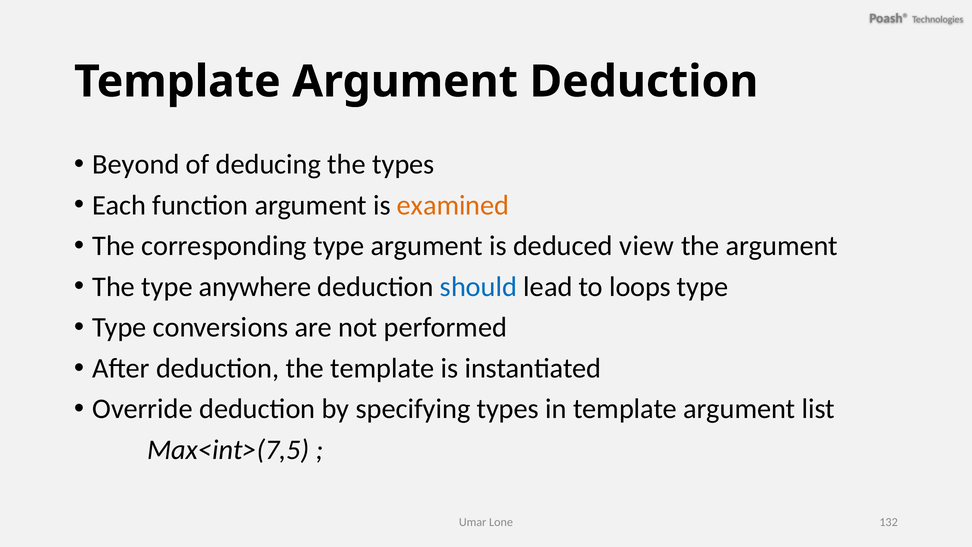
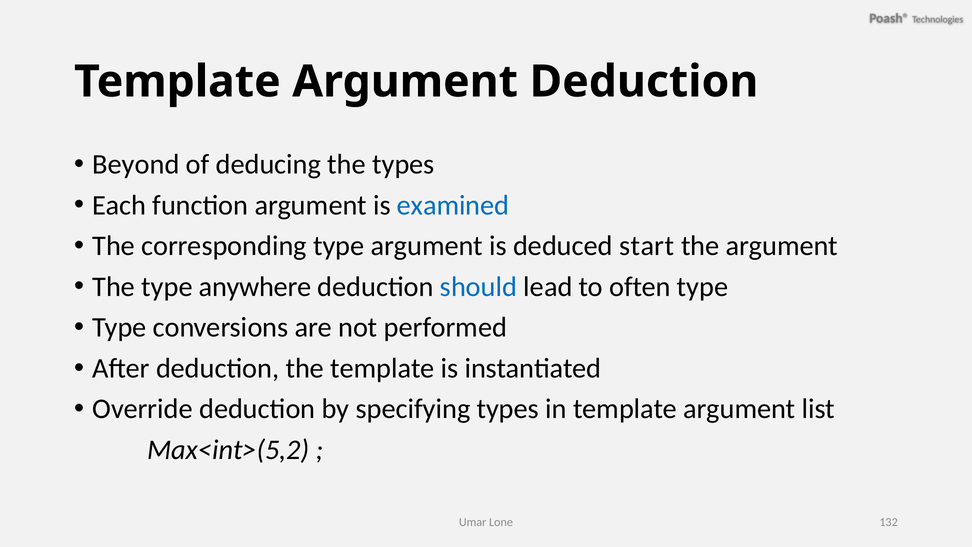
examined colour: orange -> blue
view: view -> start
loops: loops -> often
Max<int>(7,5: Max<int>(7,5 -> Max<int>(5,2
